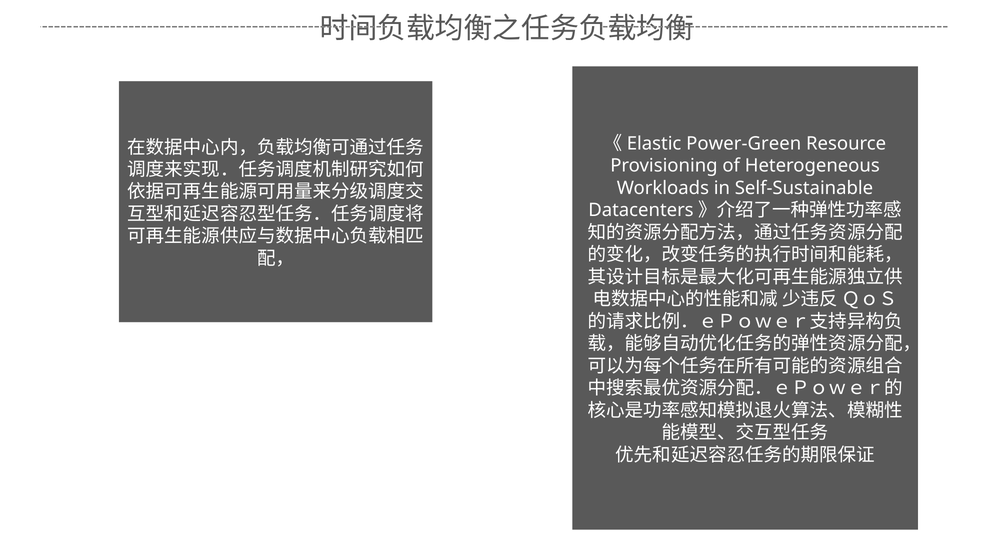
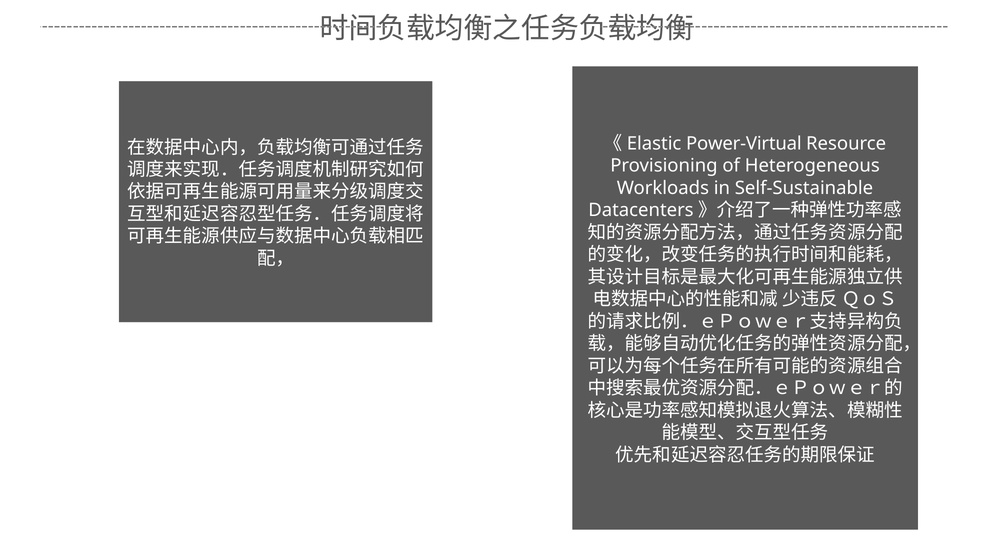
Power-Green: Power-Green -> Power-Virtual
